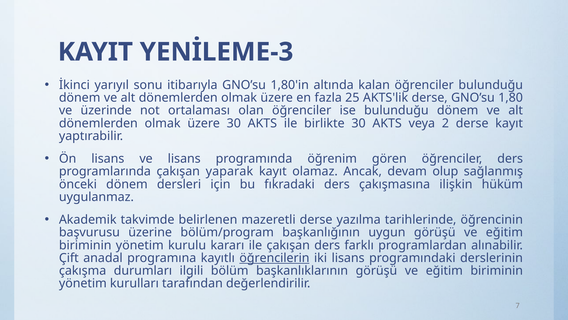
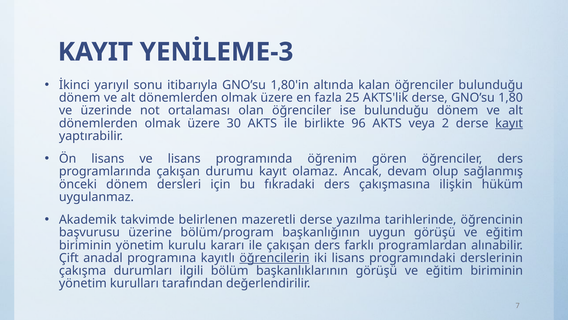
birlikte 30: 30 -> 96
kayıt at (509, 123) underline: none -> present
yaparak: yaparak -> durumu
